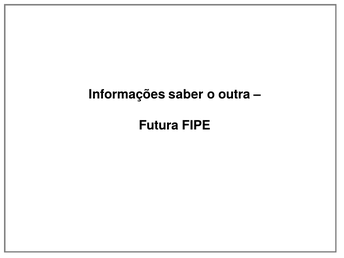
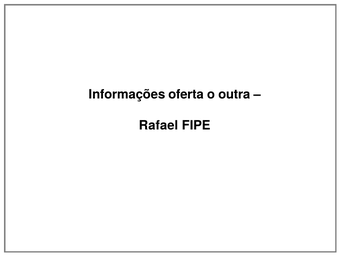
saber: saber -> oferta
Futura: Futura -> Rafael
